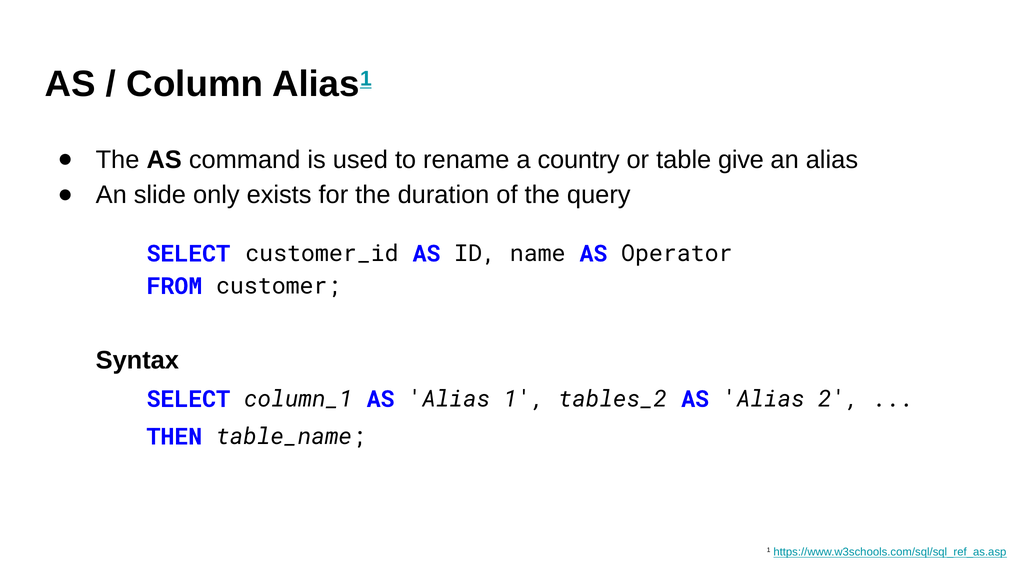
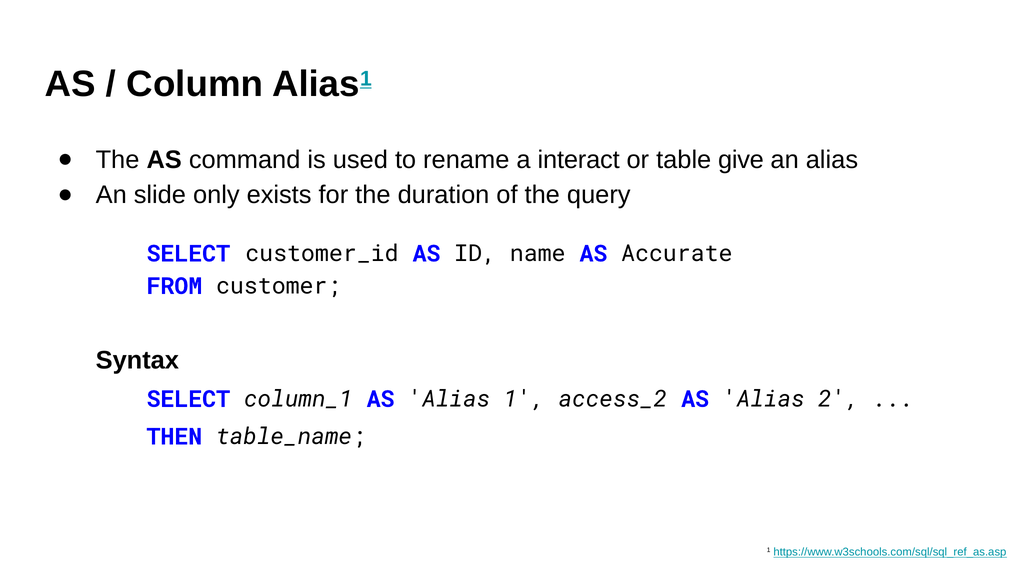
country: country -> interact
Operator: Operator -> Accurate
tables_2: tables_2 -> access_2
